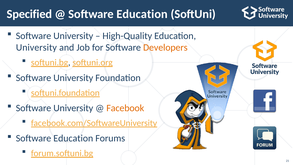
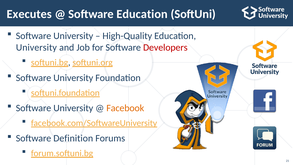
Specified: Specified -> Executes
Developers colour: orange -> red
Education at (73, 138): Education -> Definition
